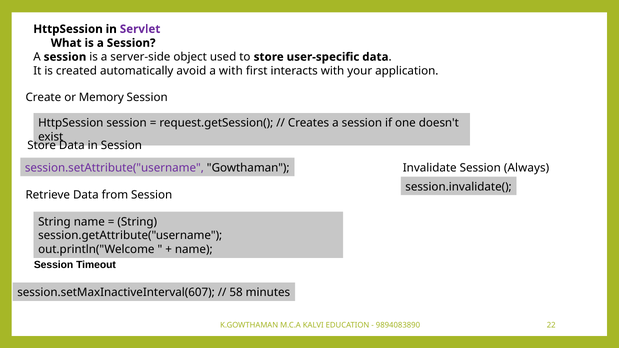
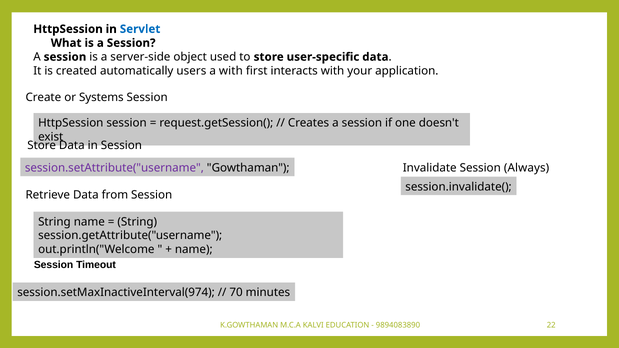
Servlet colour: purple -> blue
avoid: avoid -> users
Memory: Memory -> Systems
session.setMaxInactiveInterval(607: session.setMaxInactiveInterval(607 -> session.setMaxInactiveInterval(974
58: 58 -> 70
